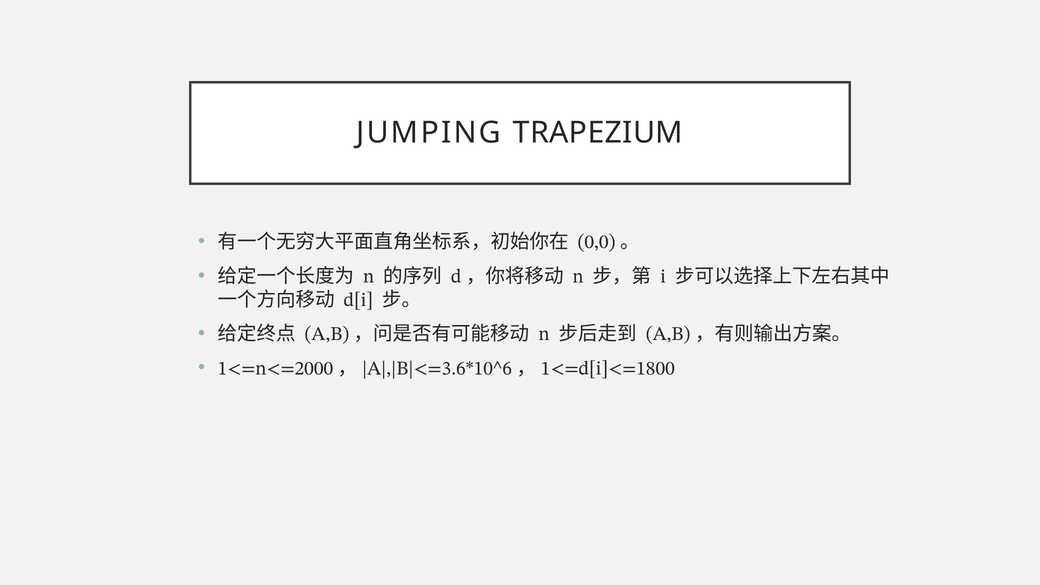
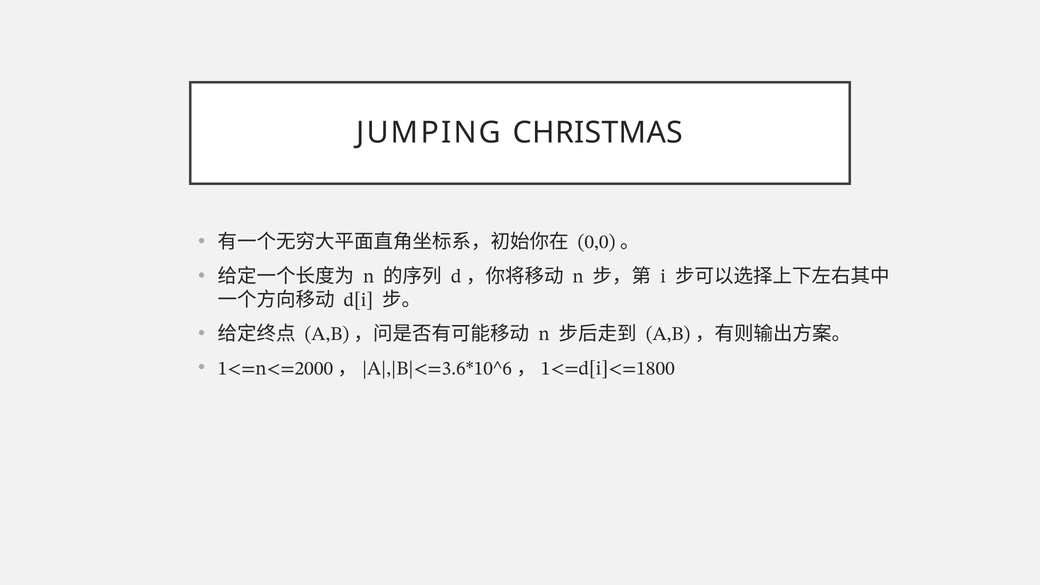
TRAPEZIUM: TRAPEZIUM -> CHRISTMAS
